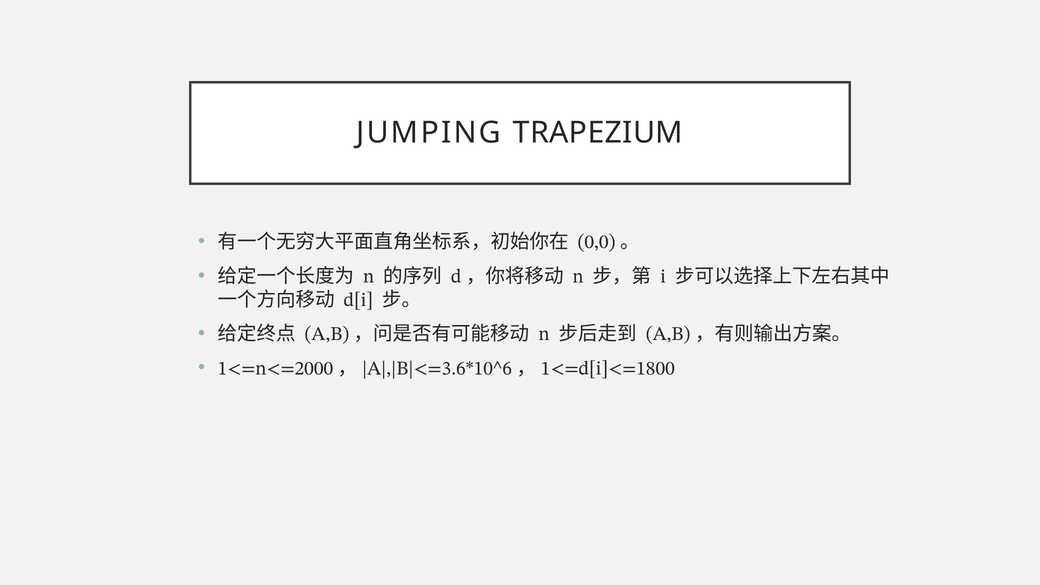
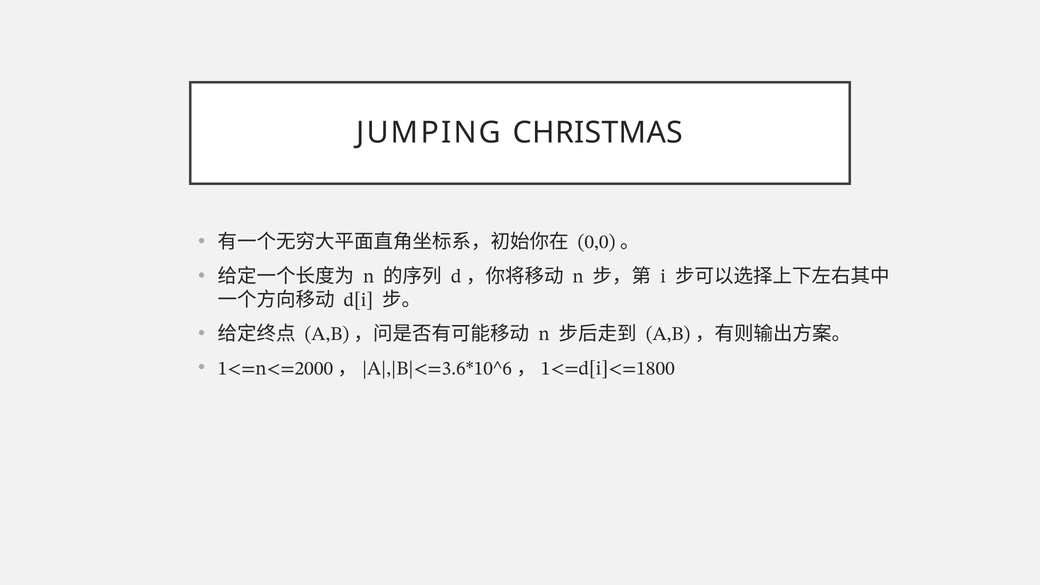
TRAPEZIUM: TRAPEZIUM -> CHRISTMAS
